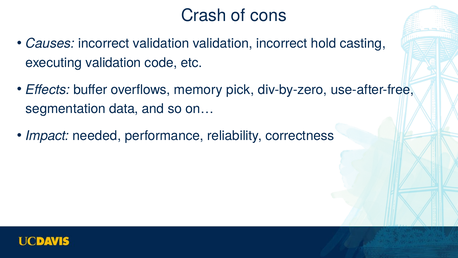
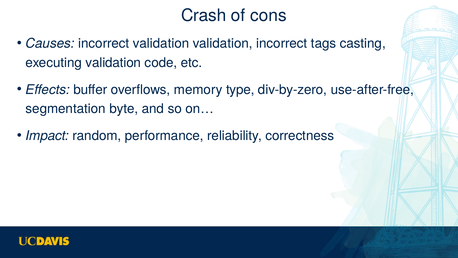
hold: hold -> tags
pick: pick -> type
data: data -> byte
needed: needed -> random
